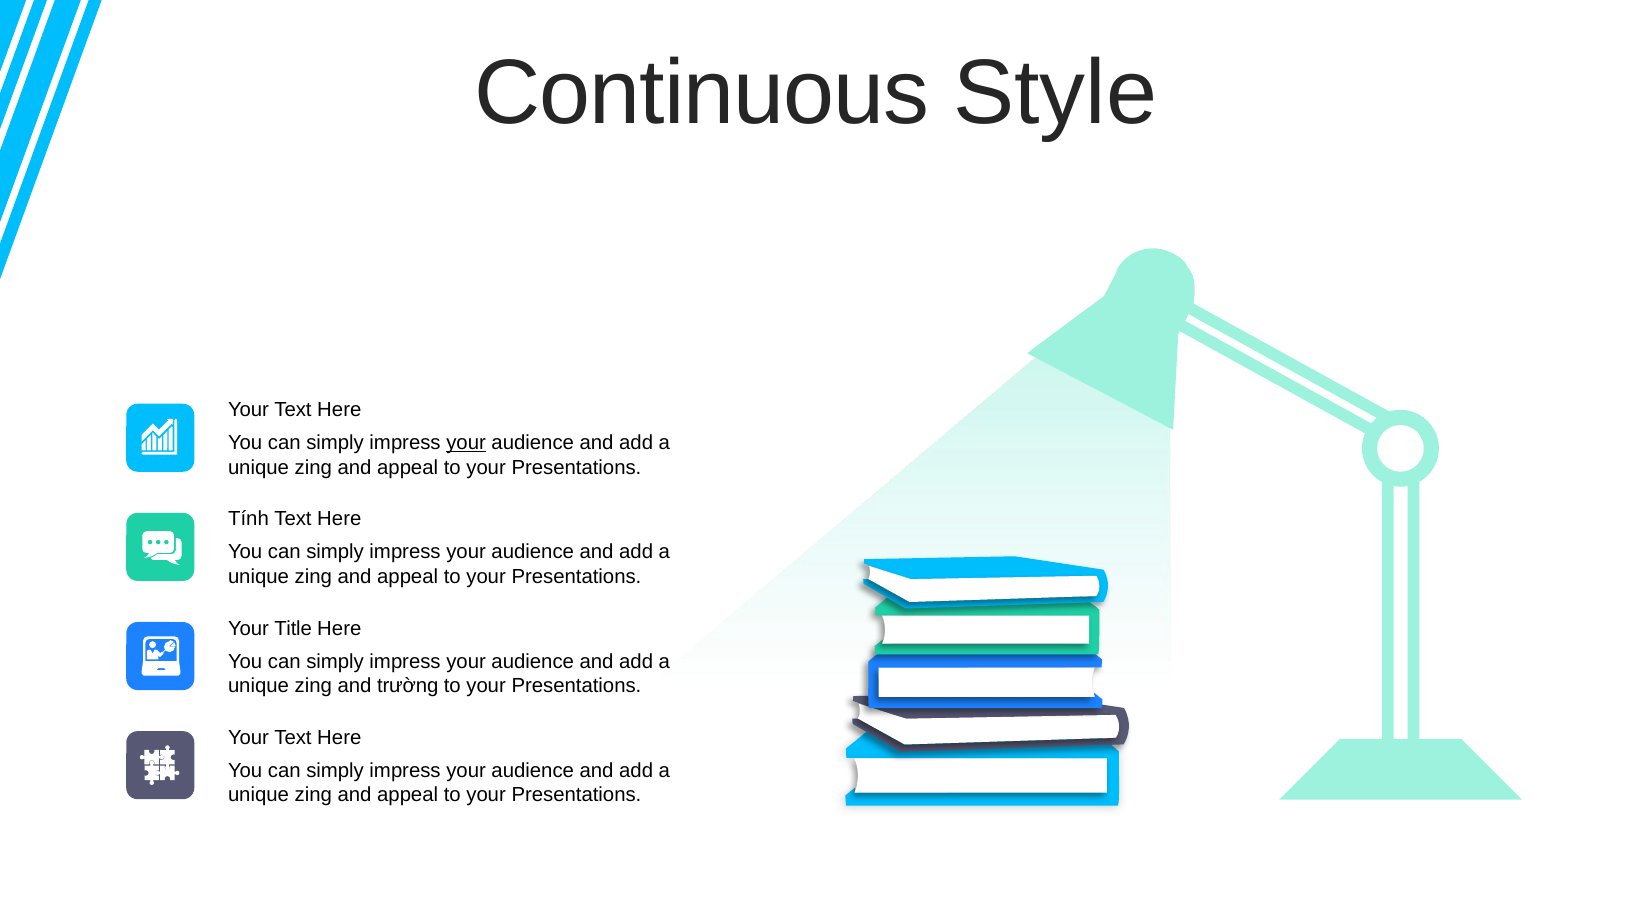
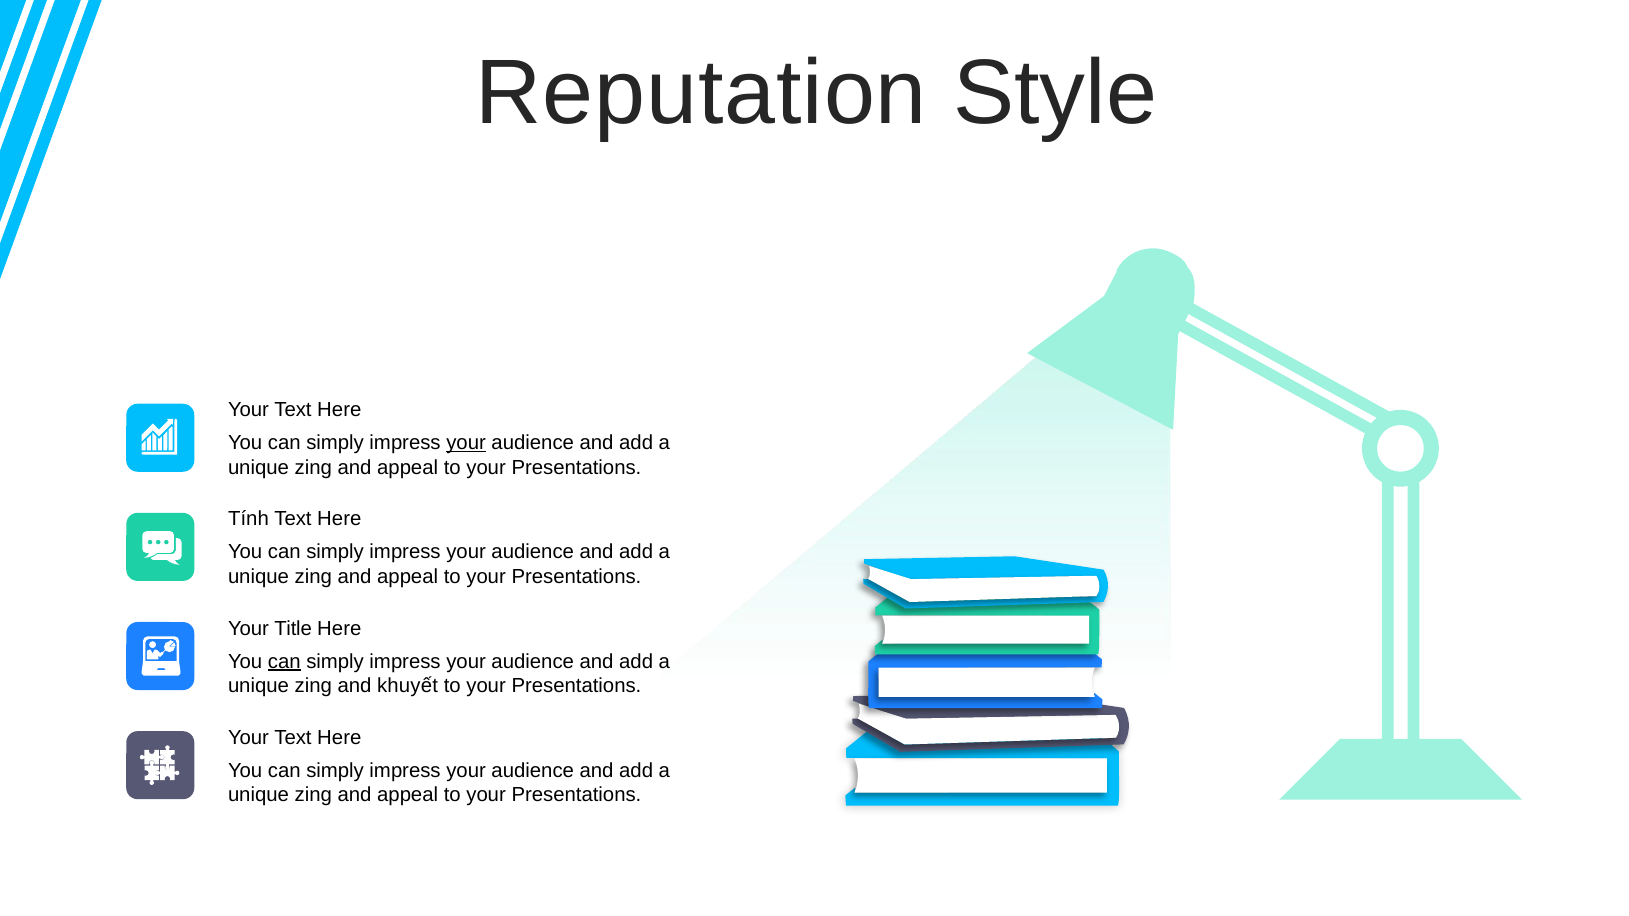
Continuous: Continuous -> Reputation
can at (284, 662) underline: none -> present
trường: trường -> khuyết
